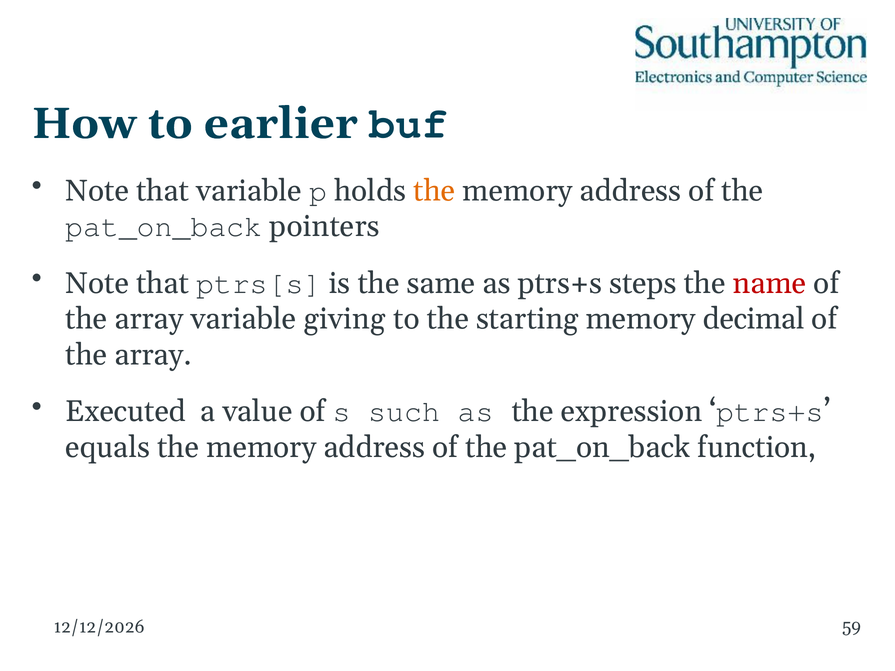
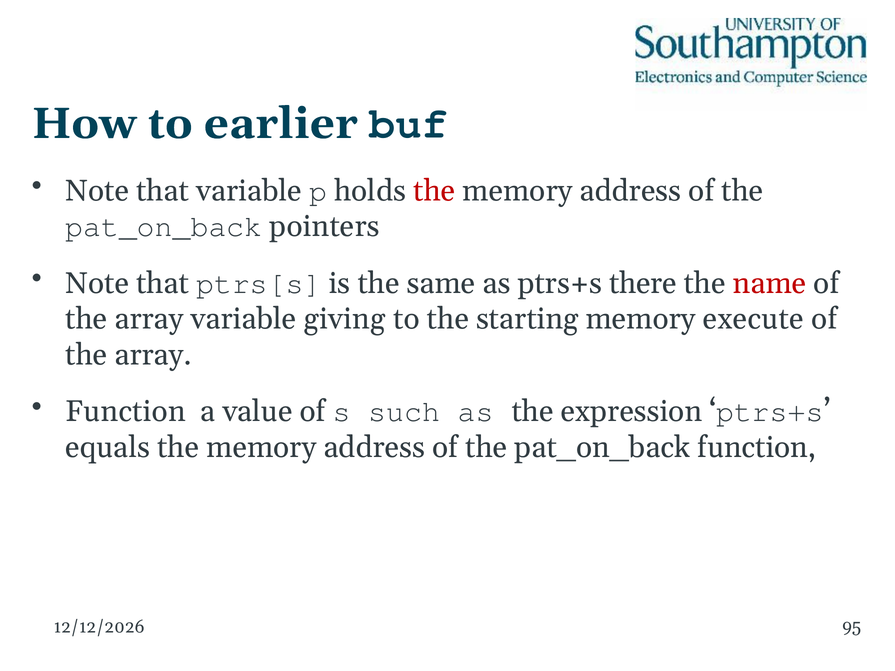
the at (434, 191) colour: orange -> red
steps: steps -> there
decimal: decimal -> execute
Executed at (126, 412): Executed -> Function
59: 59 -> 95
